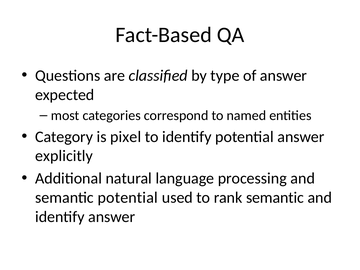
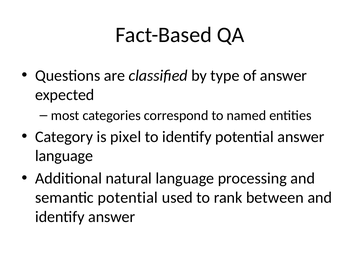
explicitly at (64, 156): explicitly -> language
rank semantic: semantic -> between
